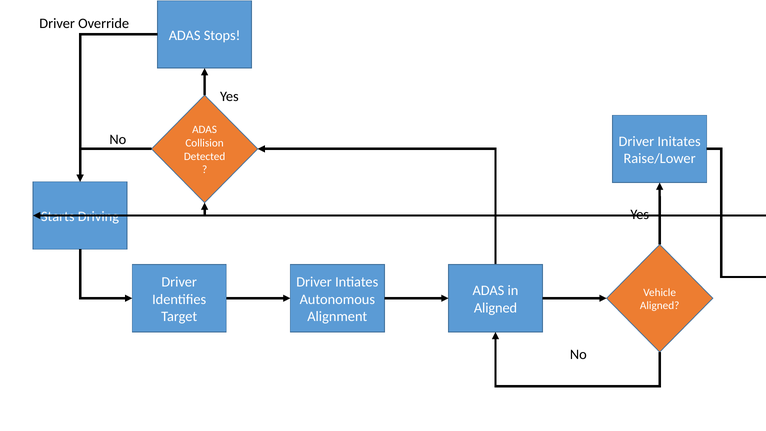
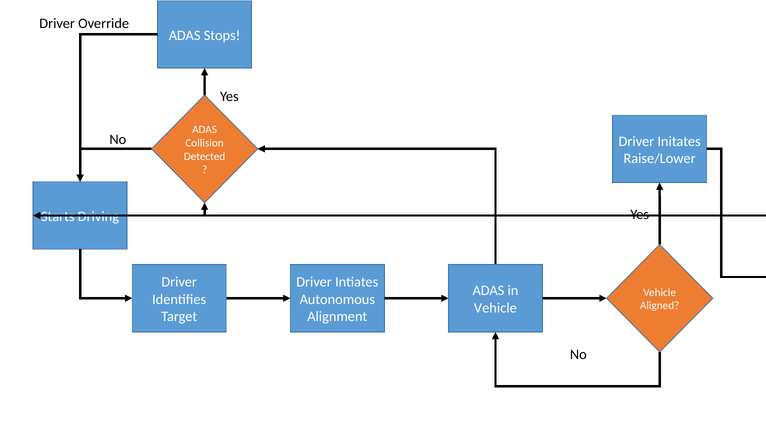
Aligned at (495, 308): Aligned -> Vehicle
